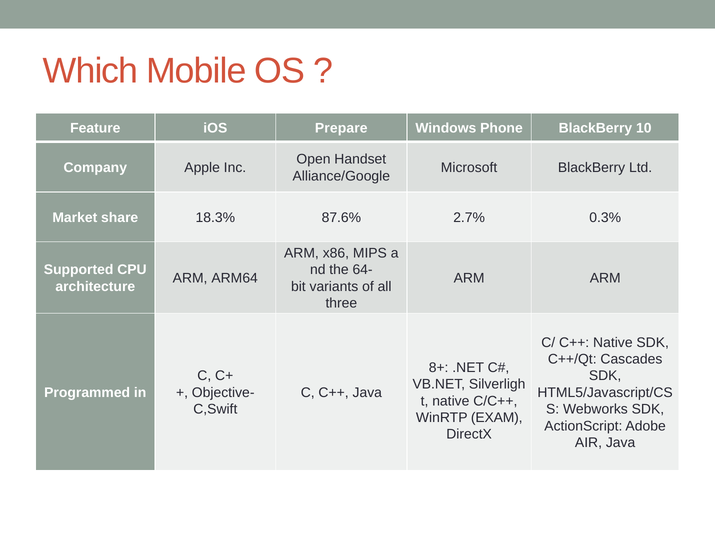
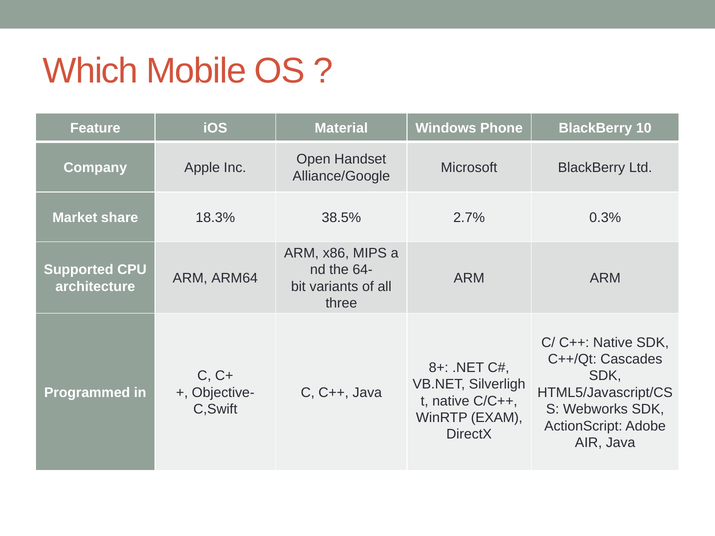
Prepare: Prepare -> Material
87.6%: 87.6% -> 38.5%
